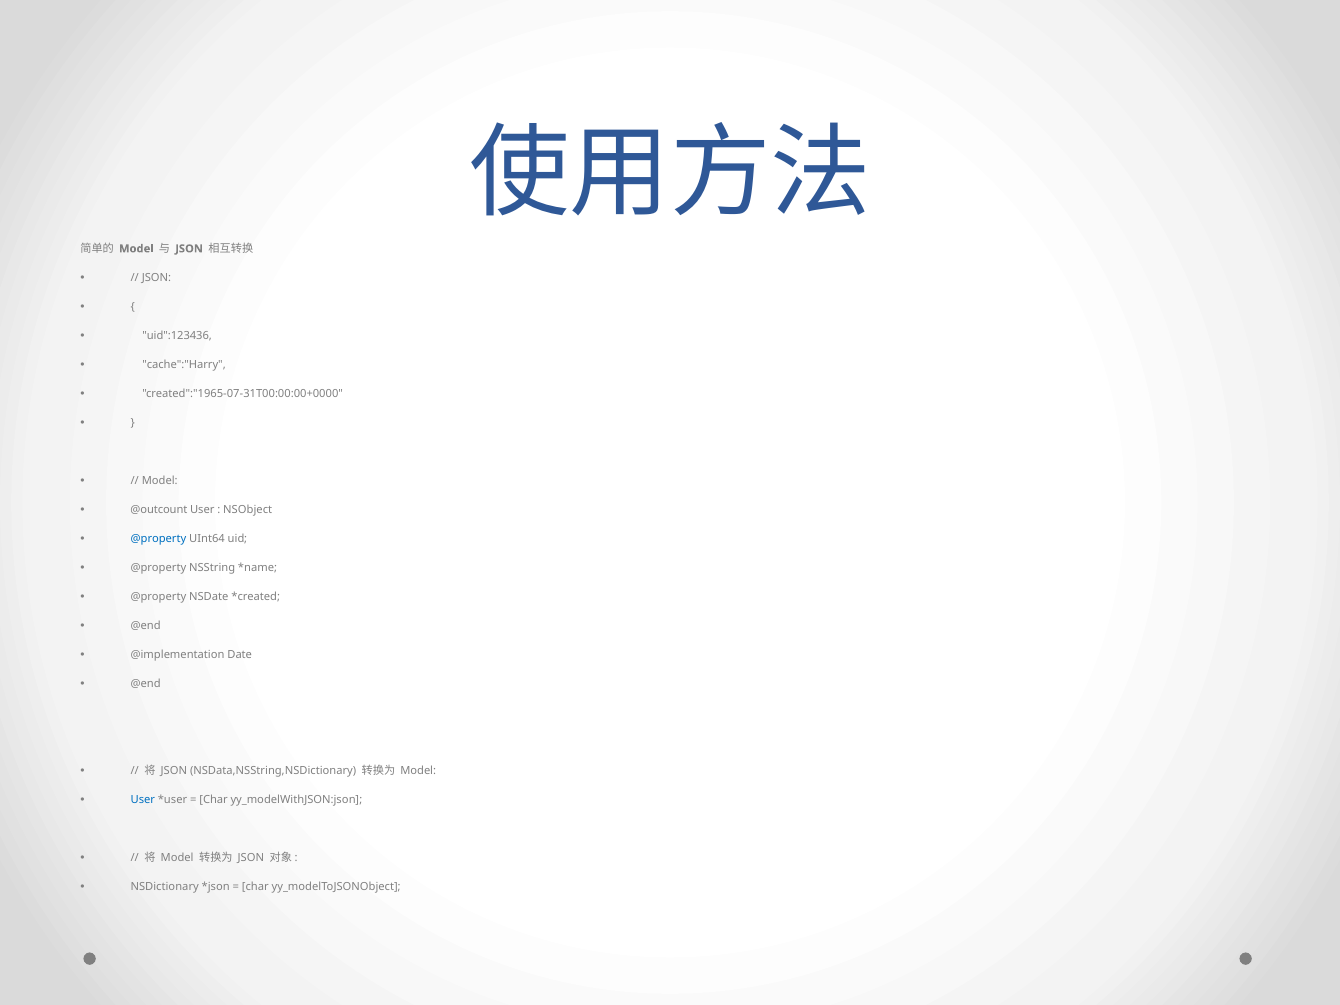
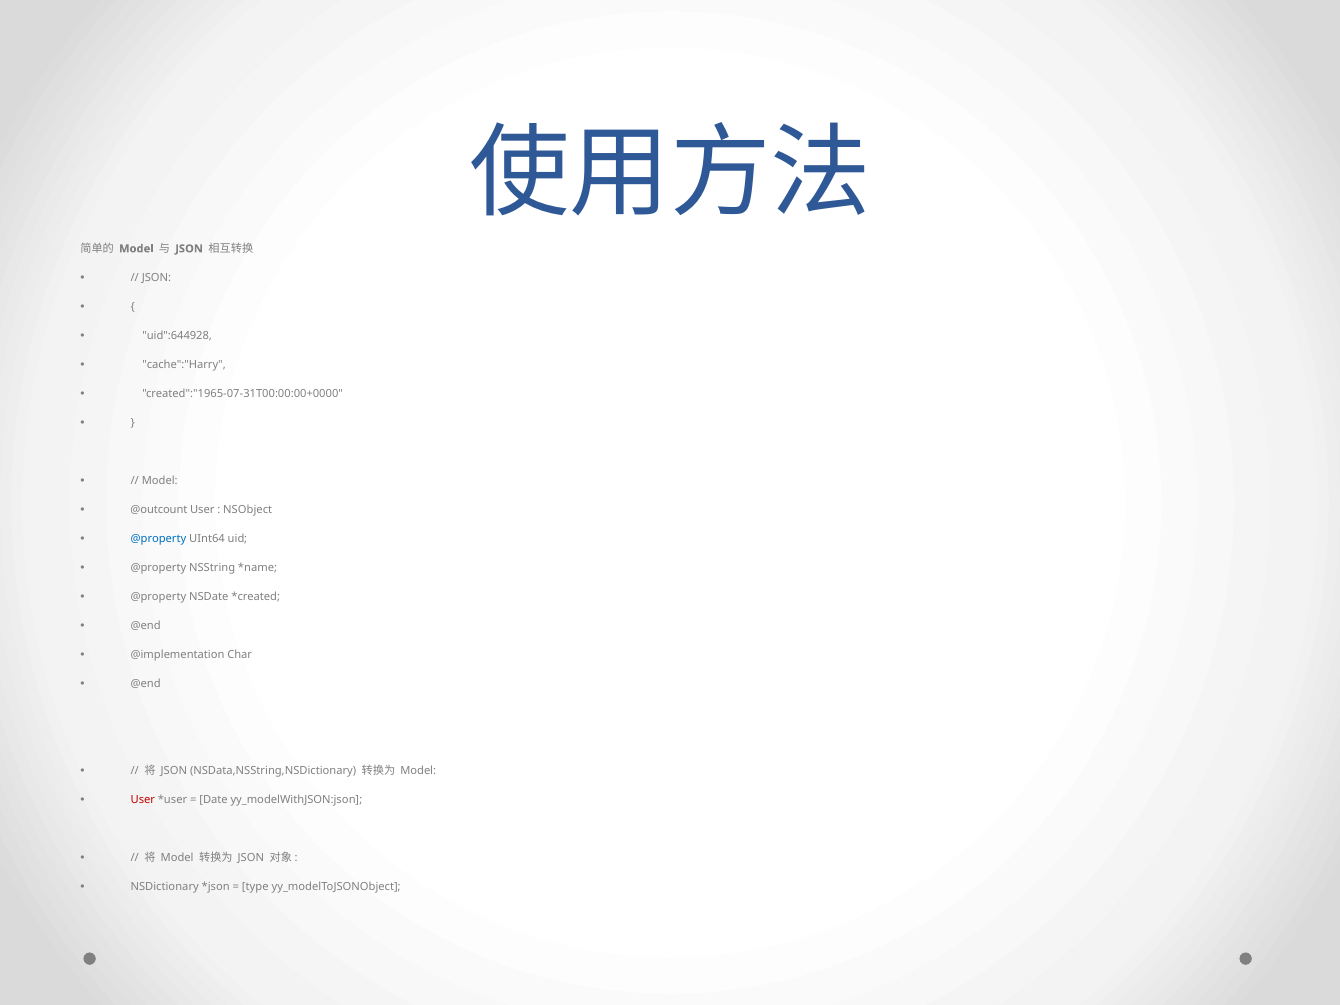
uid":123436: uid":123436 -> uid":644928
Date: Date -> Char
User at (143, 800) colour: blue -> red
Char at (214, 800): Char -> Date
char at (255, 887): char -> type
